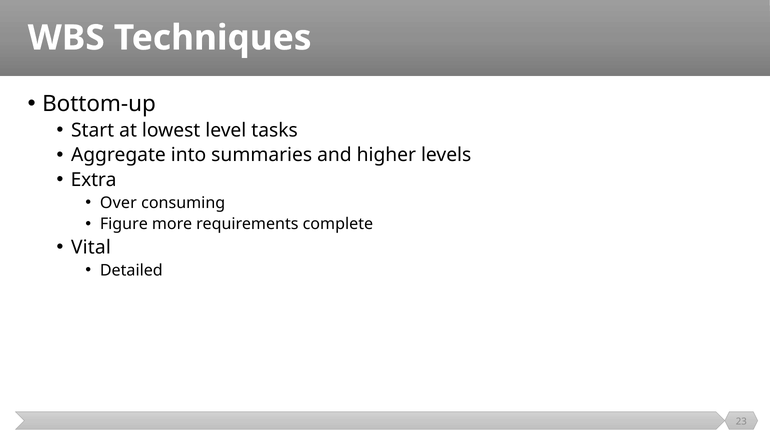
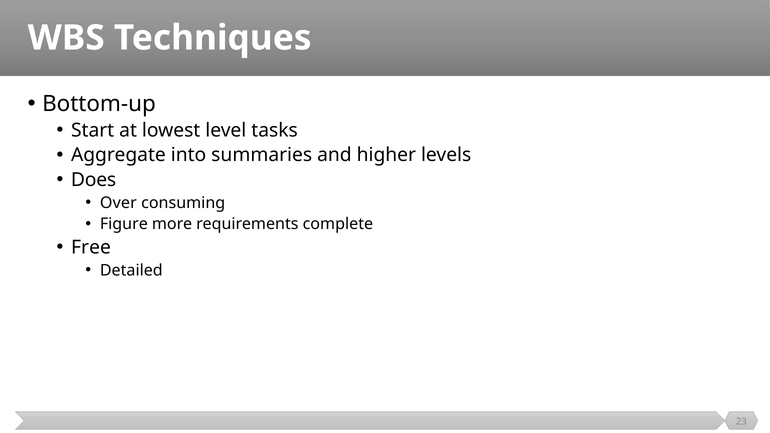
Extra: Extra -> Does
Vital: Vital -> Free
